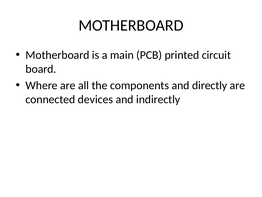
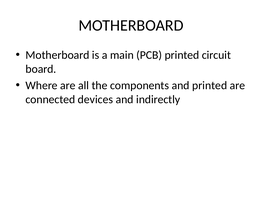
and directly: directly -> printed
